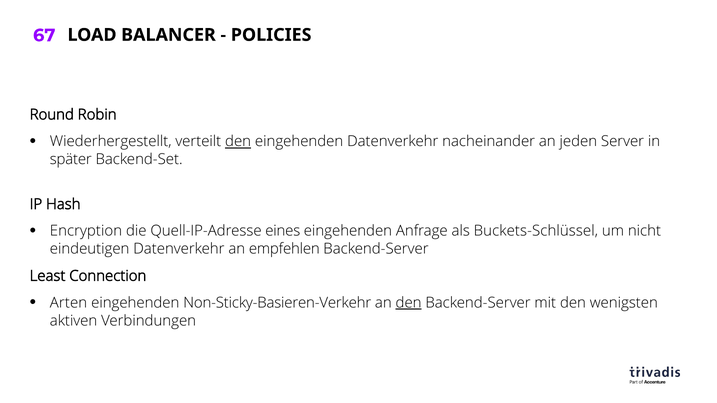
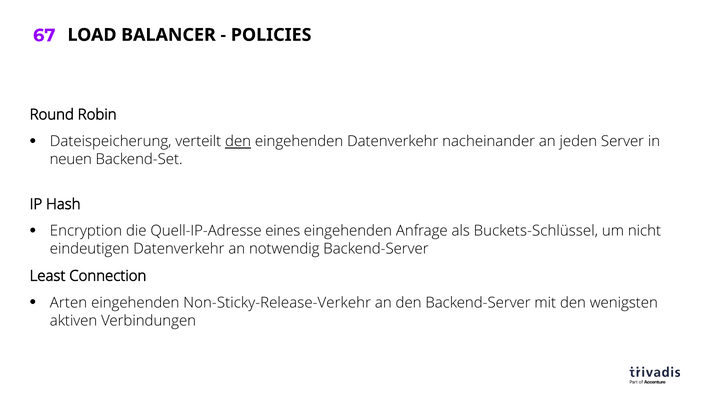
Wiederhergestellt: Wiederhergestellt -> Dateispeicherung
später: später -> neuen
empfehlen: empfehlen -> notwendig
Non-Sticky-Basieren-Verkehr: Non-Sticky-Basieren-Verkehr -> Non-Sticky-Release-Verkehr
den at (409, 303) underline: present -> none
